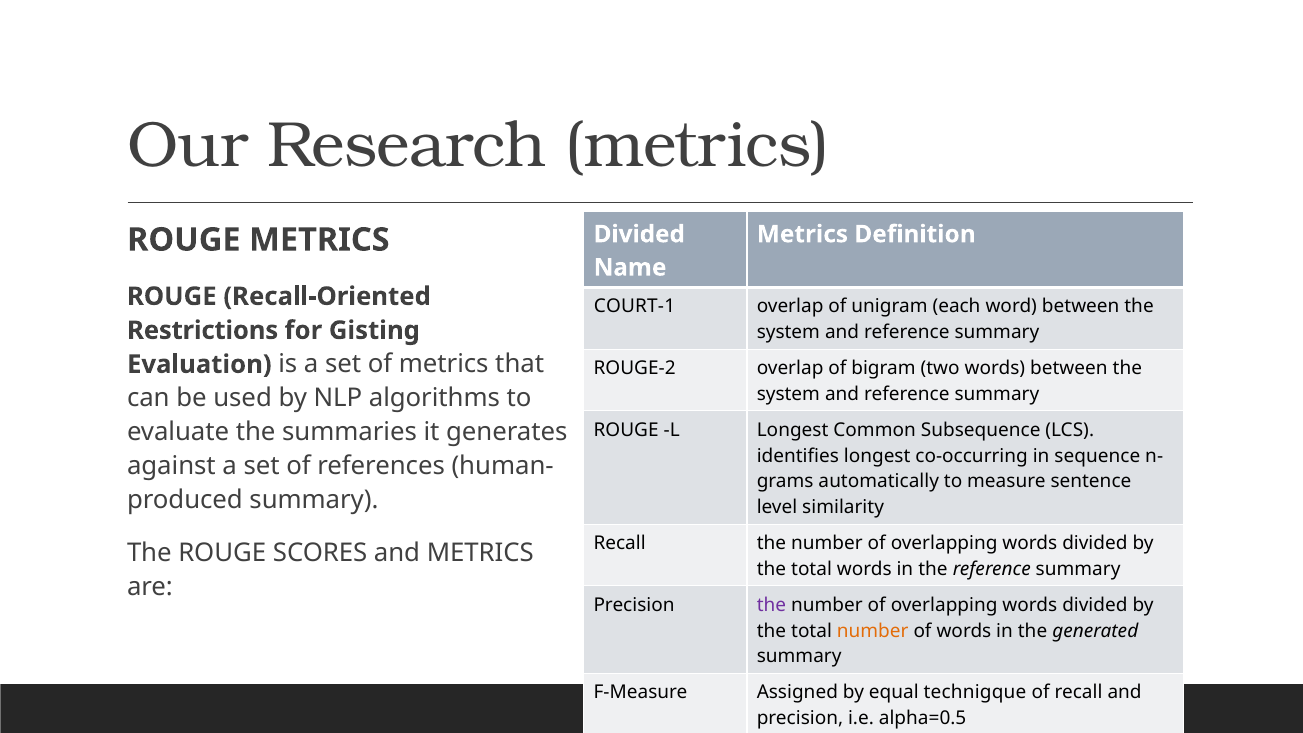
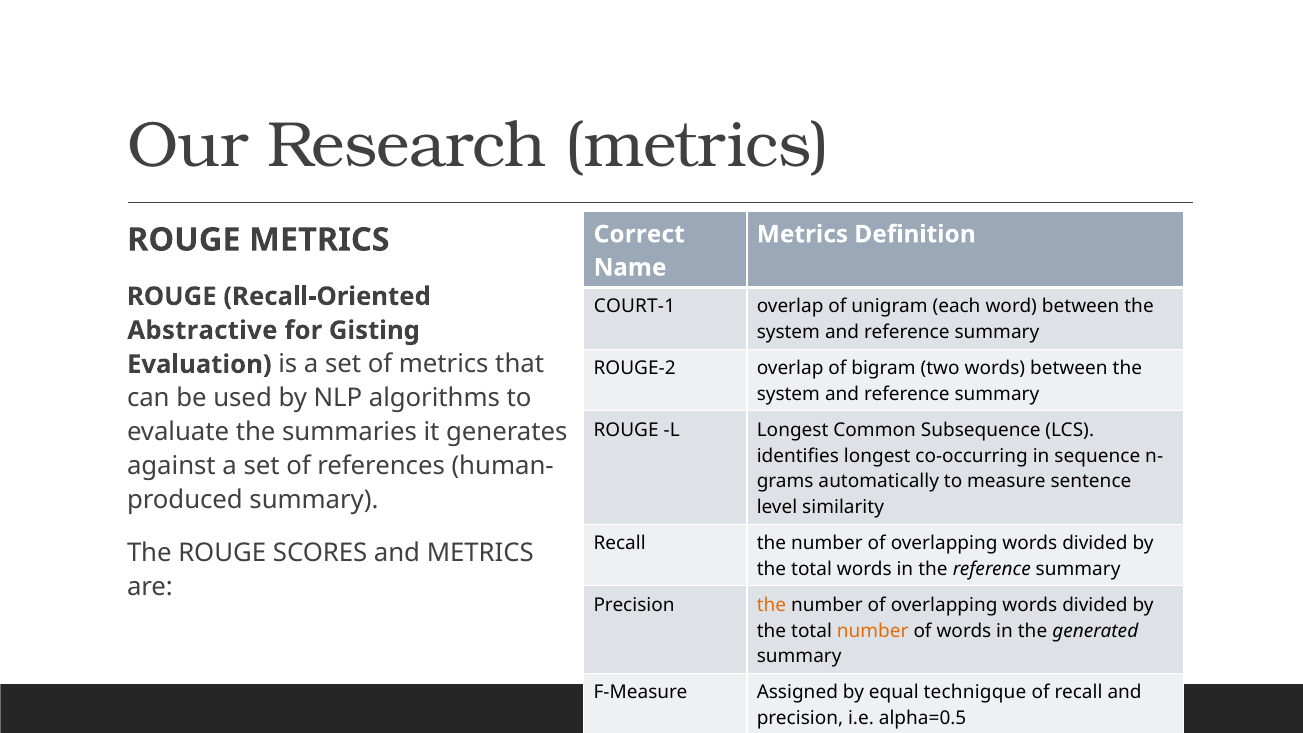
Divided at (639, 234): Divided -> Correct
Restrictions: Restrictions -> Abstractive
the at (771, 605) colour: purple -> orange
